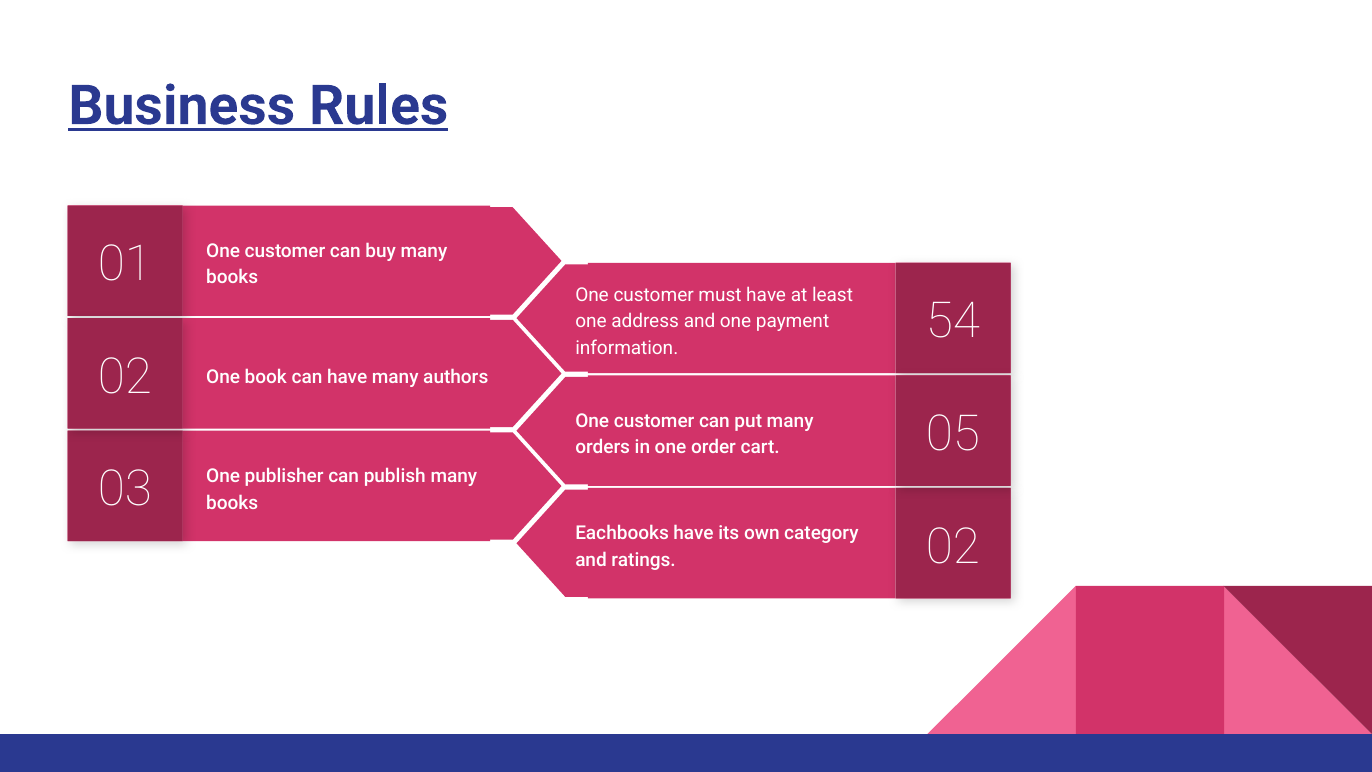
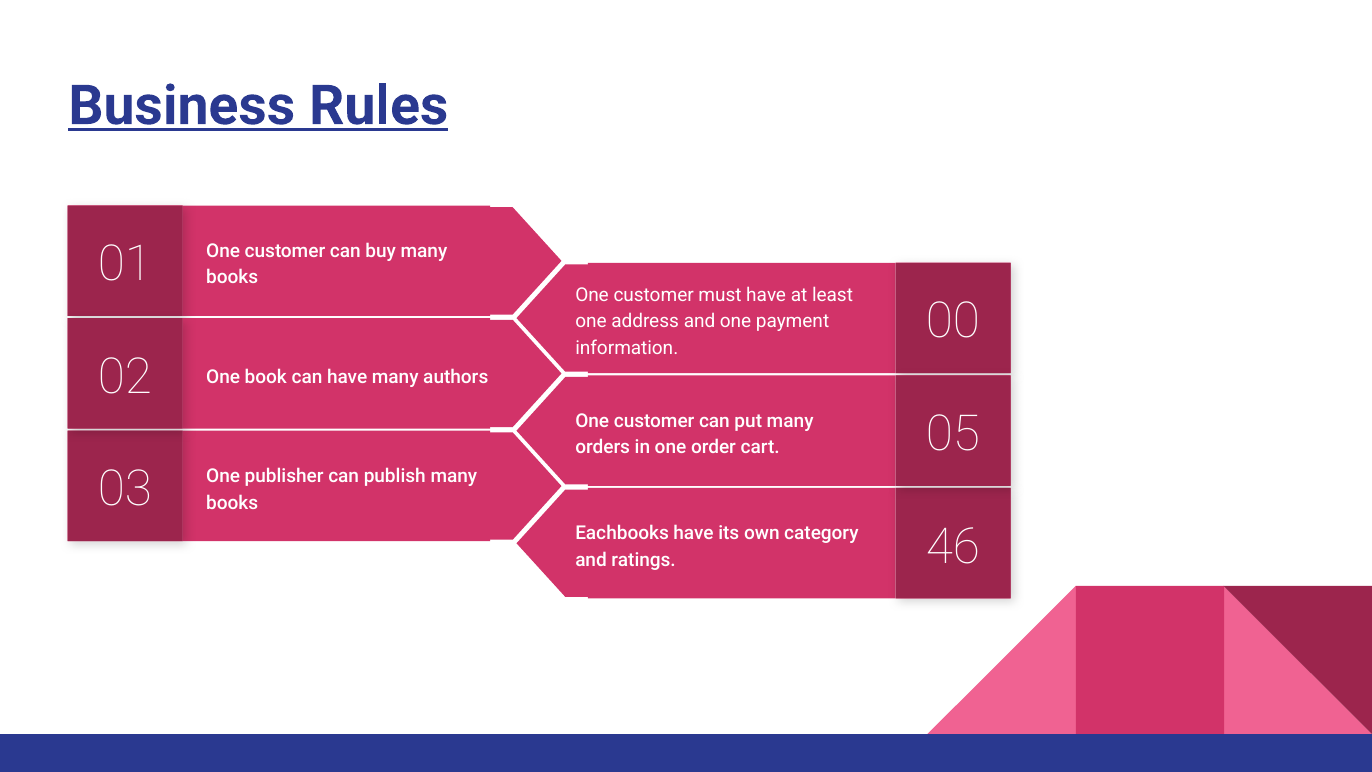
54: 54 -> 00
ratings 02: 02 -> 46
